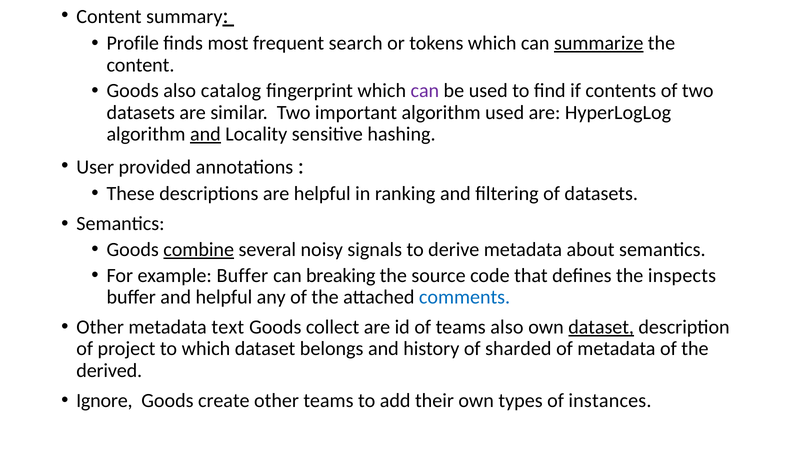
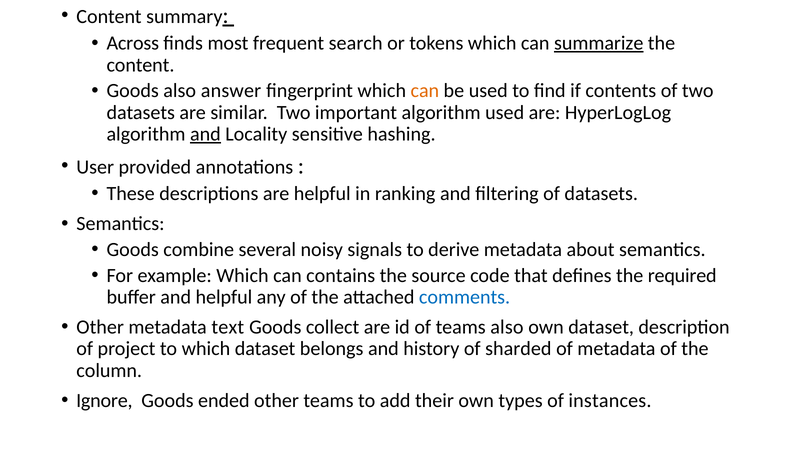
Profile: Profile -> Across
catalog: catalog -> answer
can at (425, 91) colour: purple -> orange
combine underline: present -> none
example Buffer: Buffer -> Which
breaking: breaking -> contains
inspects: inspects -> required
dataset at (601, 327) underline: present -> none
derived: derived -> column
create: create -> ended
